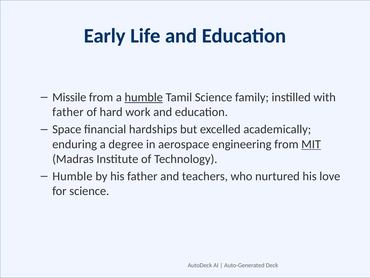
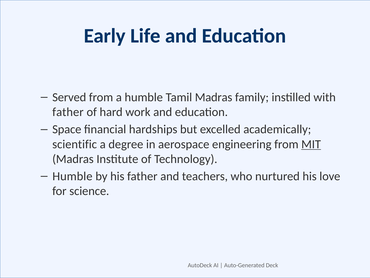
Missile: Missile -> Served
humble at (144, 97) underline: present -> none
Tamil Science: Science -> Madras
enduring: enduring -> scientific
